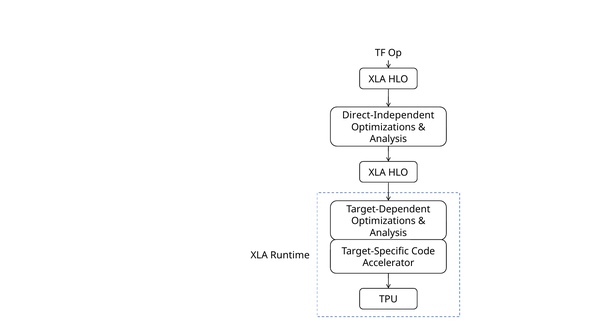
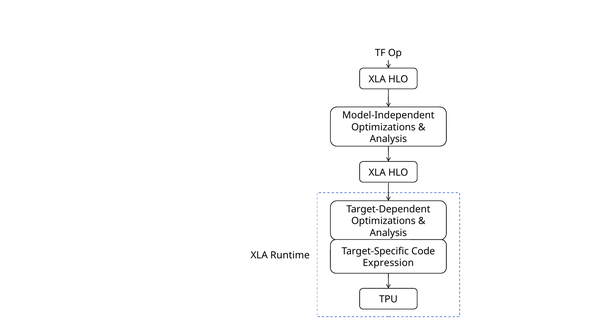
Direct-Independent: Direct-Independent -> Model-Independent
Accelerator: Accelerator -> Expression
